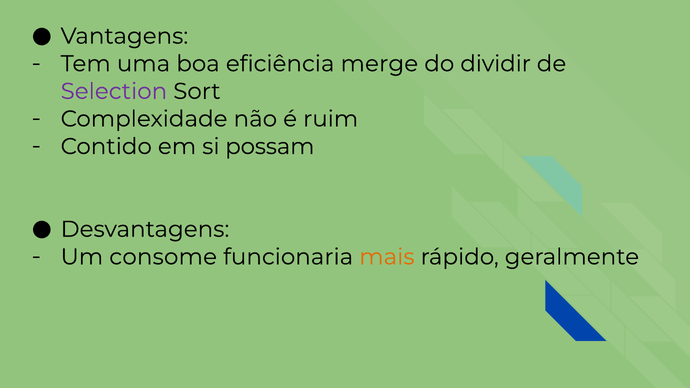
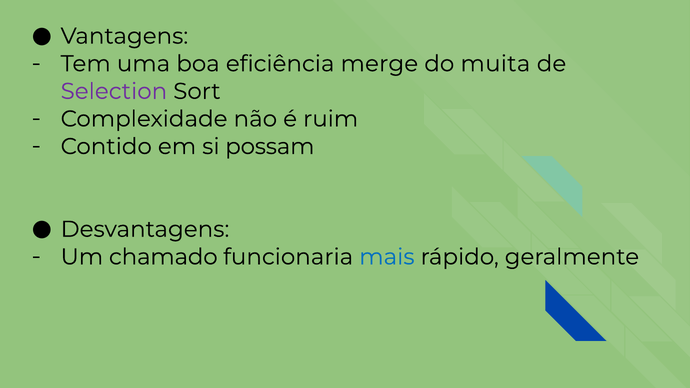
dividir: dividir -> muita
consome: consome -> chamado
mais colour: orange -> blue
